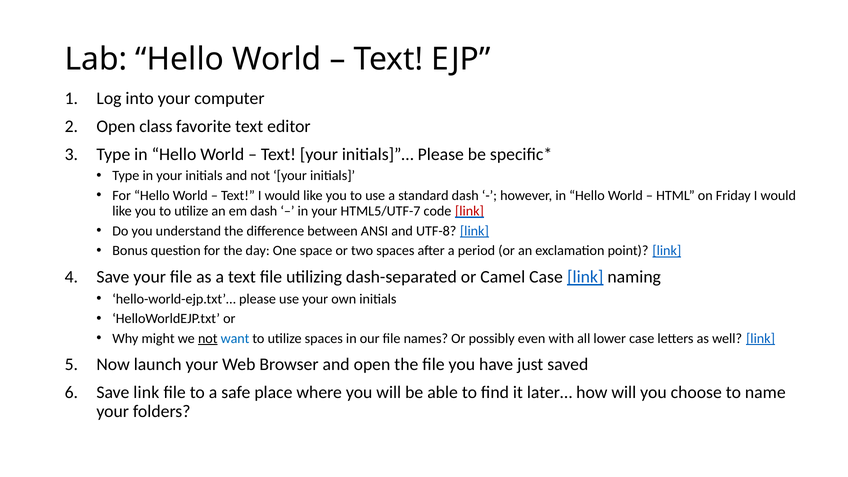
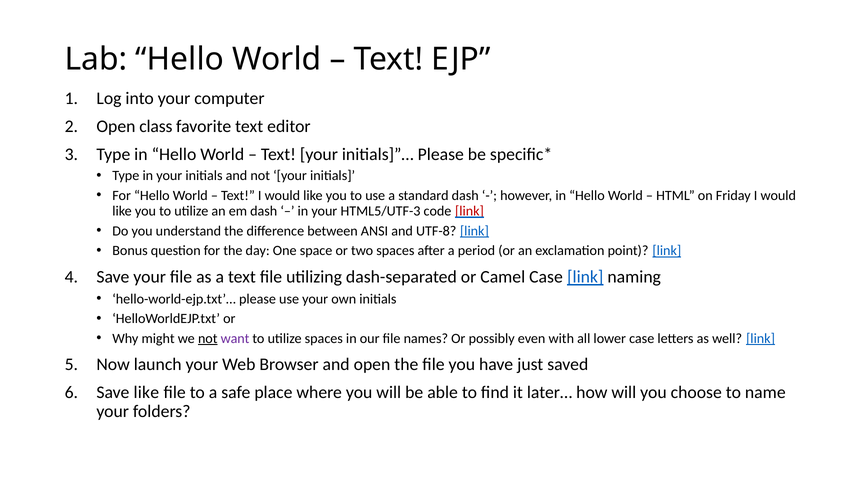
HTML5/UTF-7: HTML5/UTF-7 -> HTML5/UTF-3
want colour: blue -> purple
Save link: link -> like
